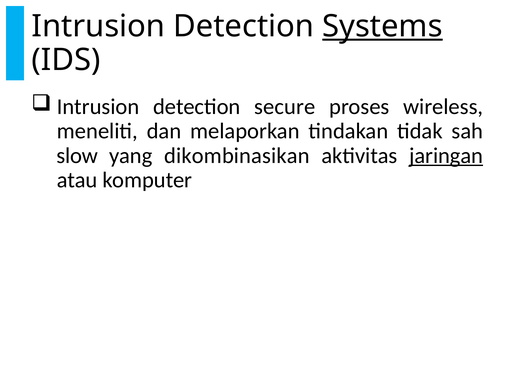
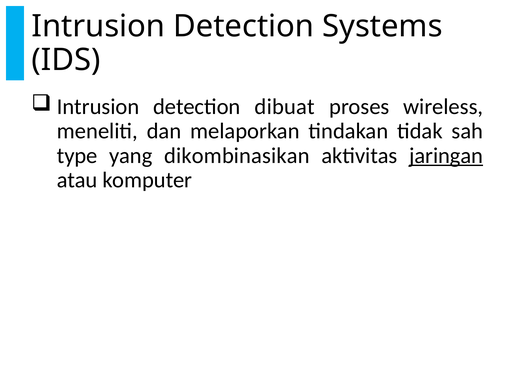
Systems underline: present -> none
secure: secure -> dibuat
slow: slow -> type
